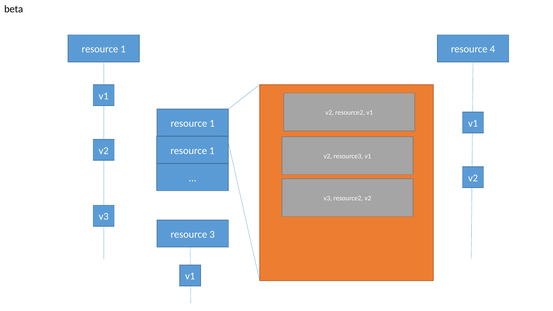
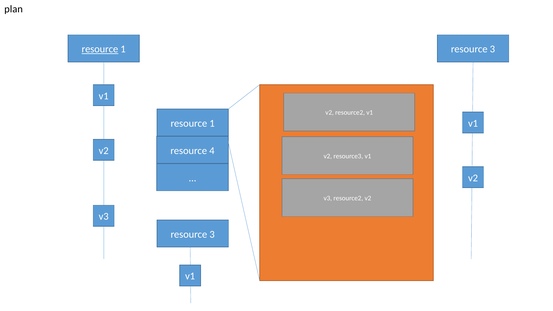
beta: beta -> plan
resource at (100, 49) underline: none -> present
1 resource 4: 4 -> 3
1 at (212, 151): 1 -> 4
